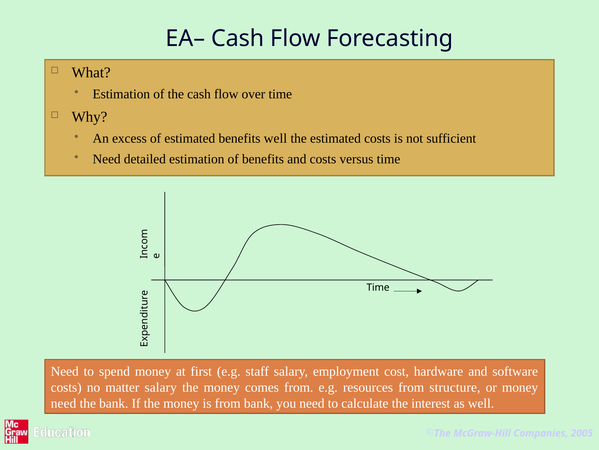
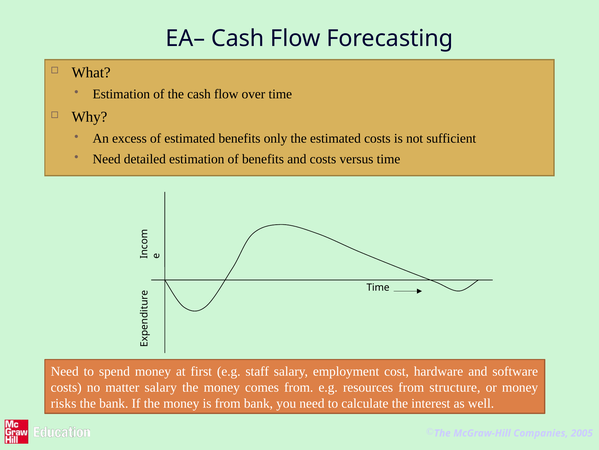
benefits well: well -> only
need at (64, 403): need -> risks
